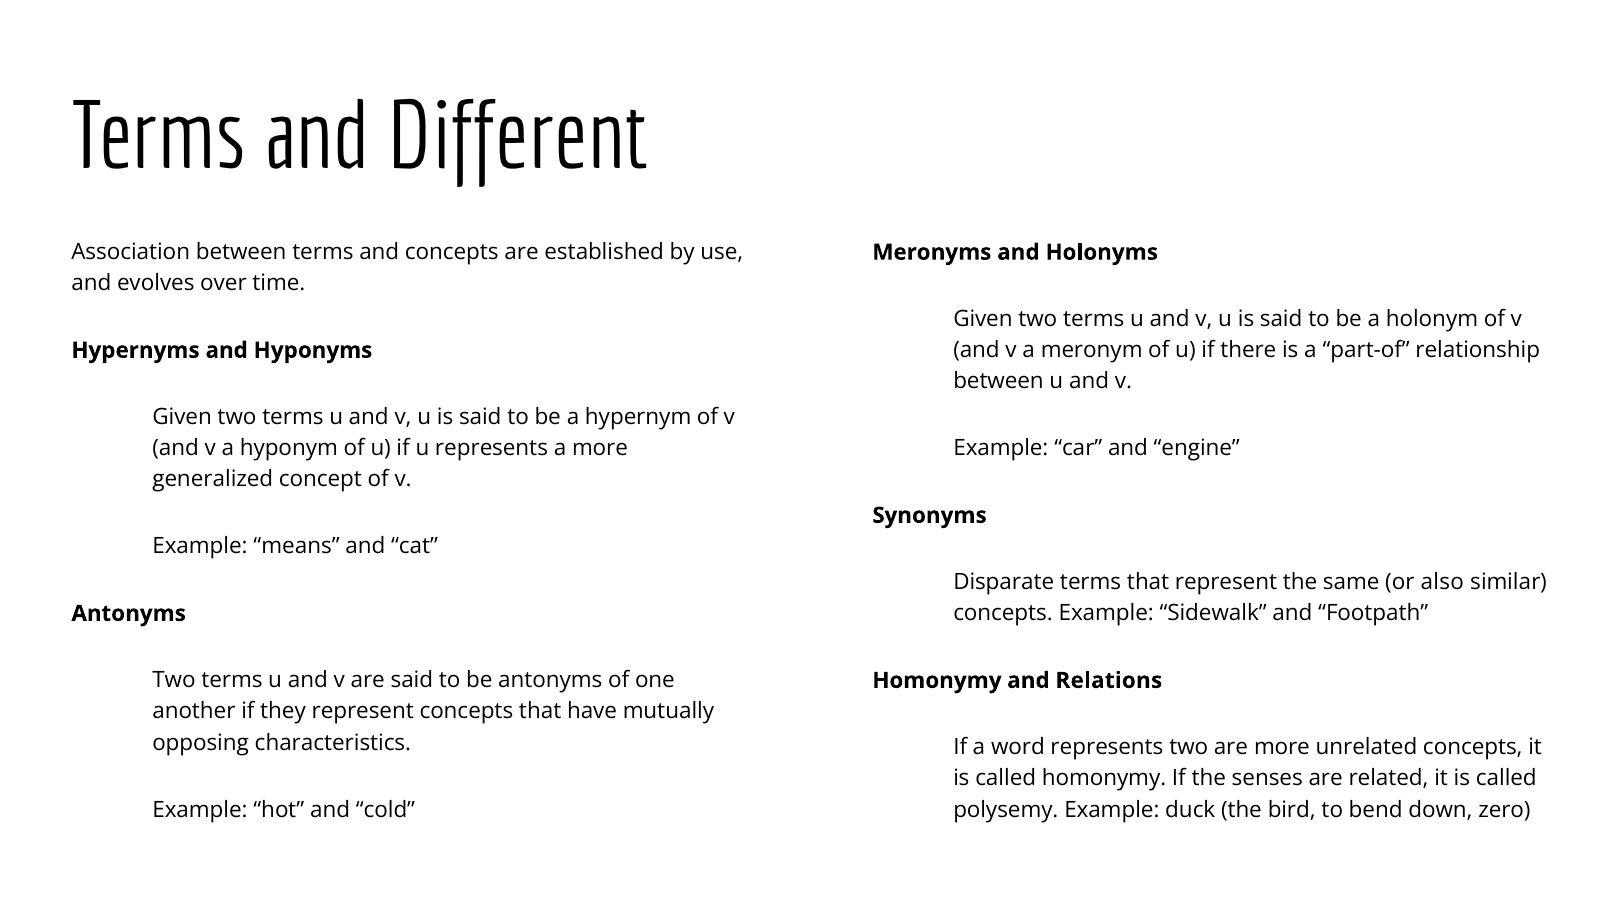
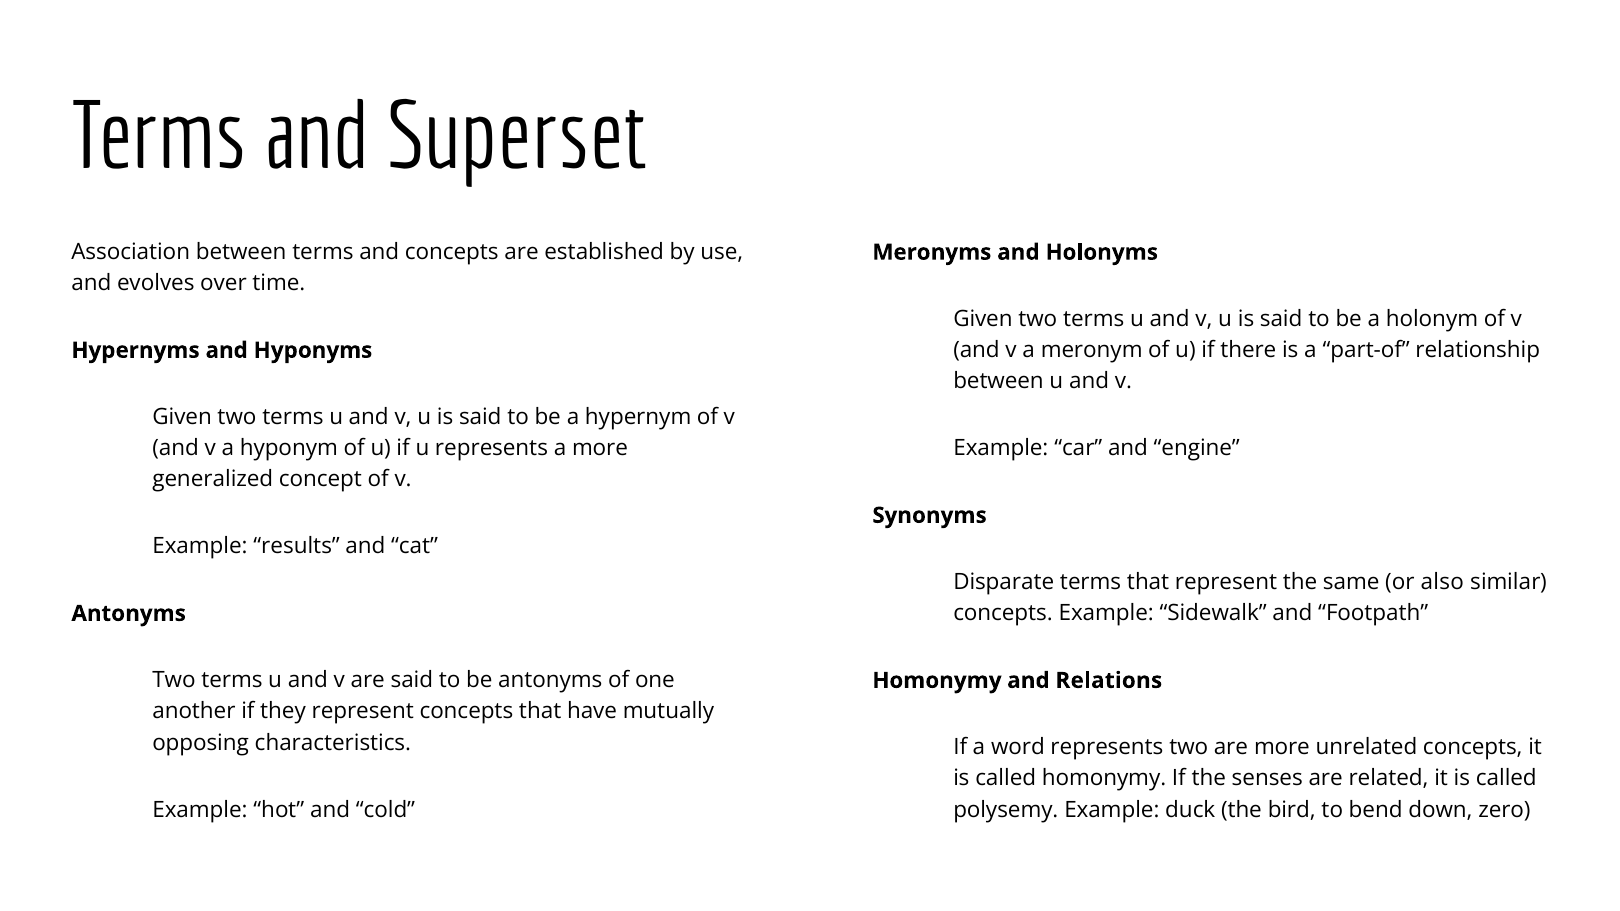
Different: Different -> Superset
means: means -> results
